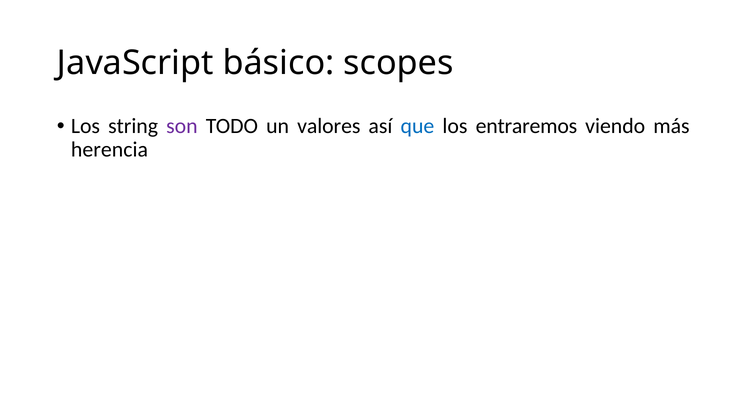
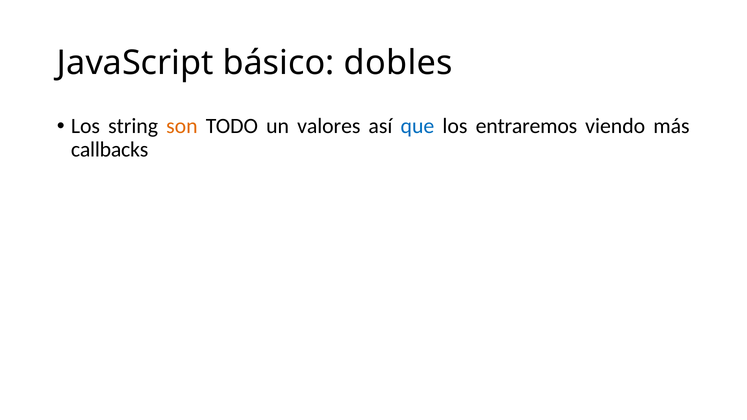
scopes: scopes -> dobles
son colour: purple -> orange
herencia: herencia -> callbacks
